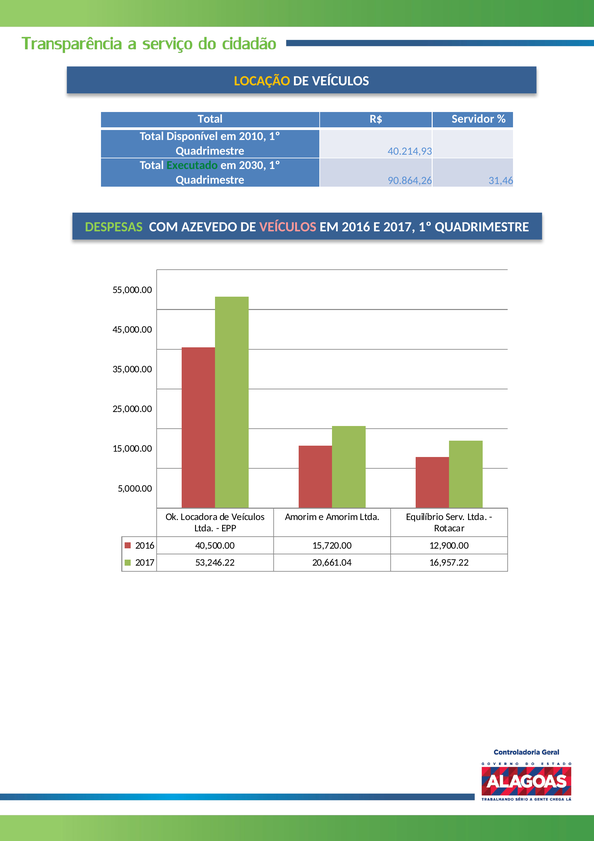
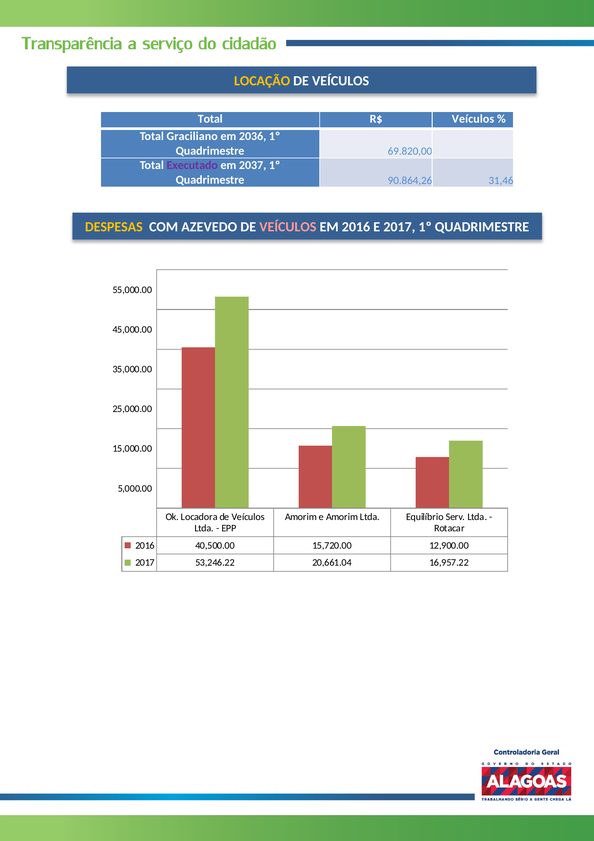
R$ Servidor: Servidor -> Veículos
Disponível: Disponível -> Graciliano
2010: 2010 -> 2036
40.214,93: 40.214,93 -> 69.820,00
Executado colour: green -> purple
2030: 2030 -> 2037
DESPESAS colour: light green -> yellow
